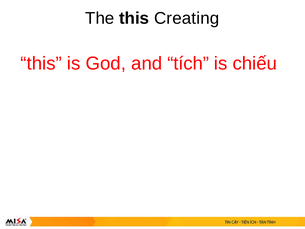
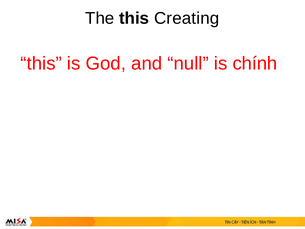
tích: tích -> null
chiếu: chiếu -> chính
